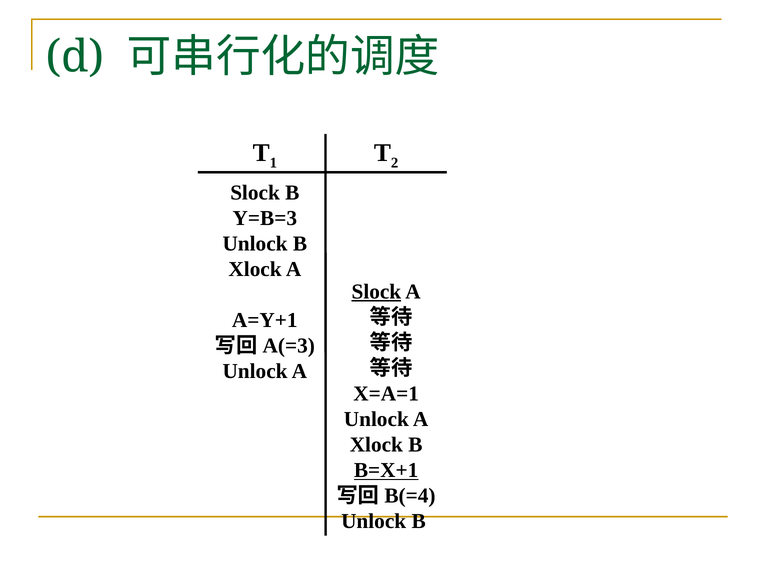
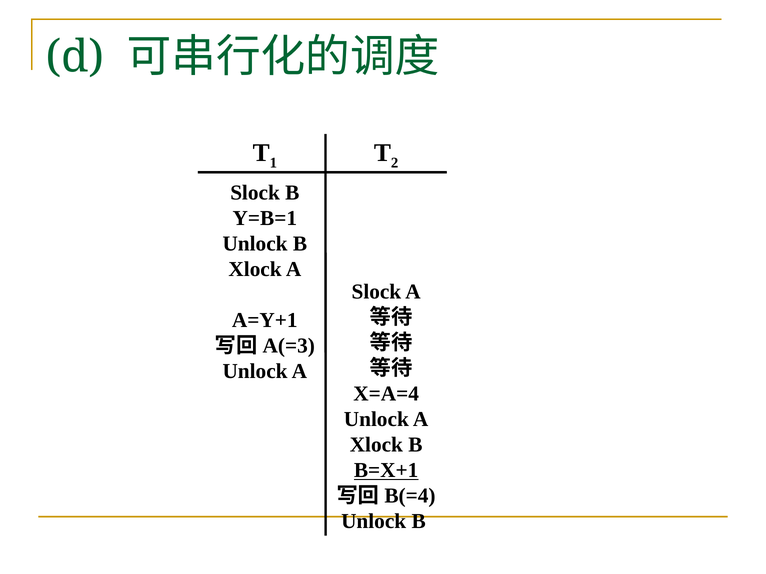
Y=B=3: Y=B=3 -> Y=B=1
Slock at (376, 292) underline: present -> none
X=A=1: X=A=1 -> X=A=4
